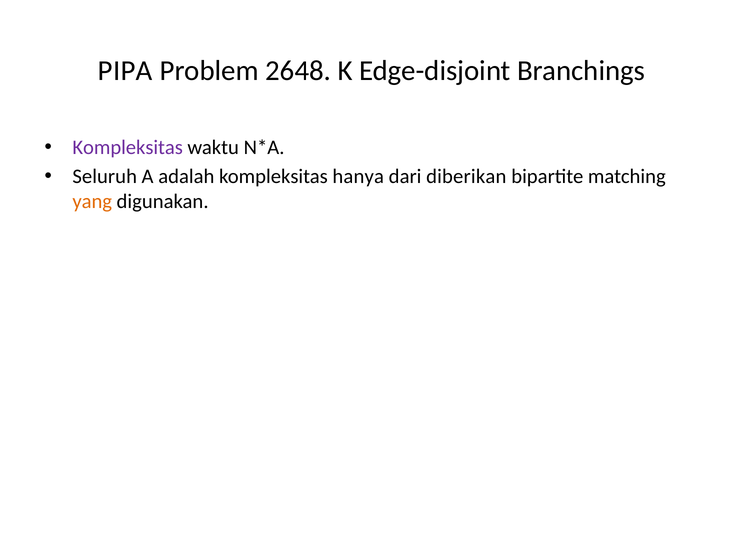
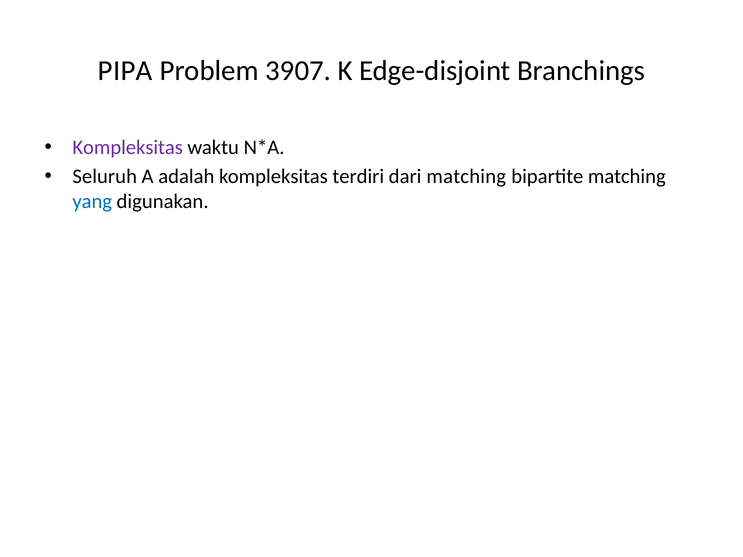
2648: 2648 -> 3907
hanya: hanya -> terdiri
dari diberikan: diberikan -> matching
yang colour: orange -> blue
